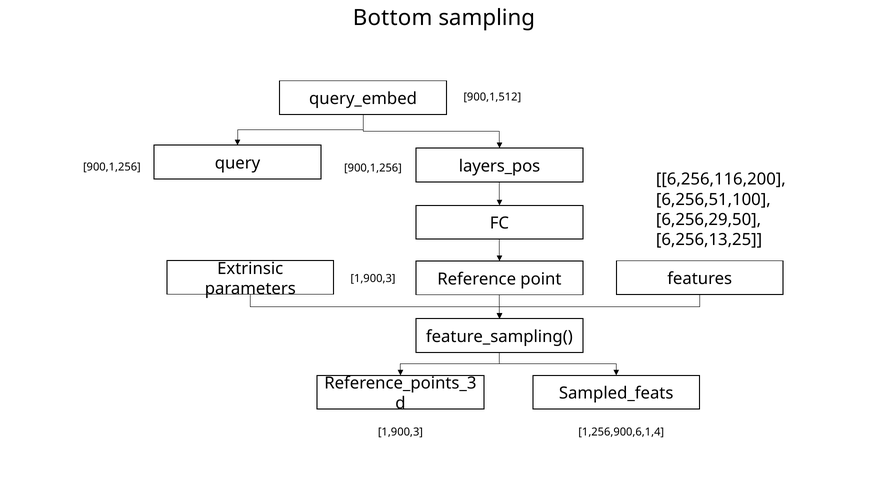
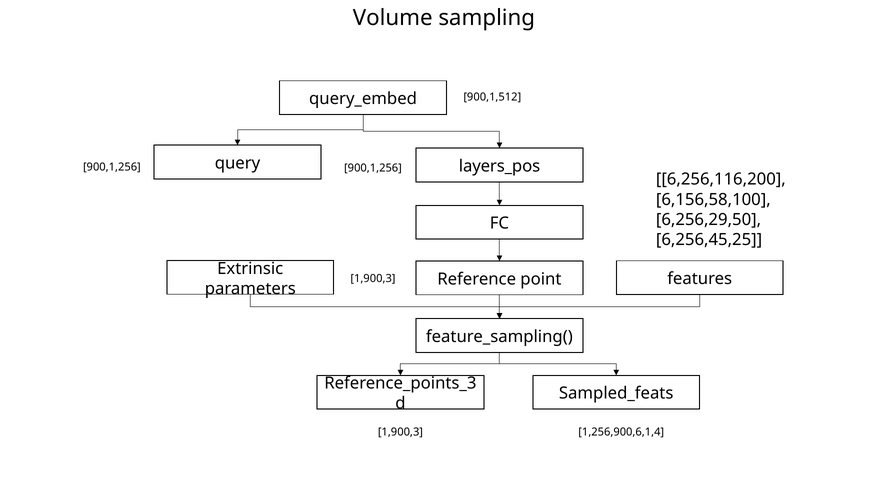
Bottom: Bottom -> Volume
6,256,51,100: 6,256,51,100 -> 6,156,58,100
6,256,13,25: 6,256,13,25 -> 6,256,45,25
